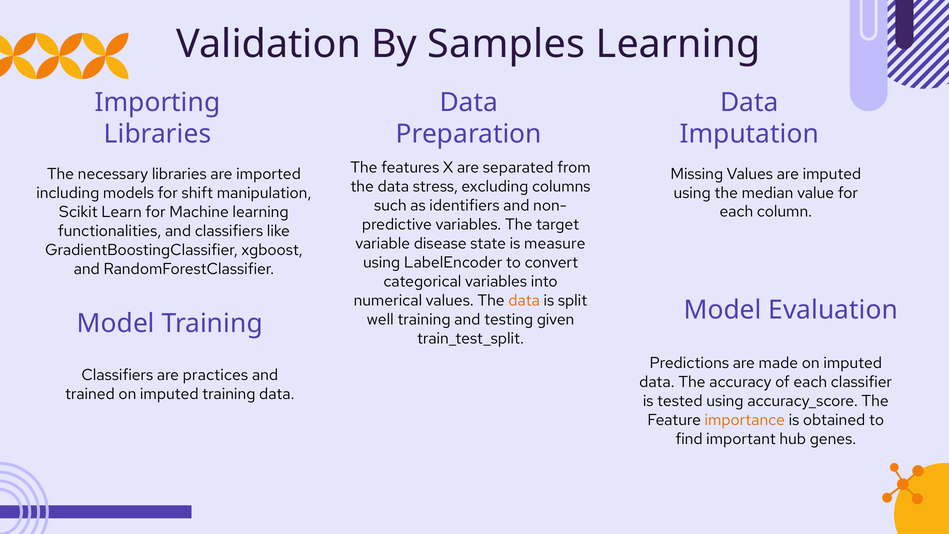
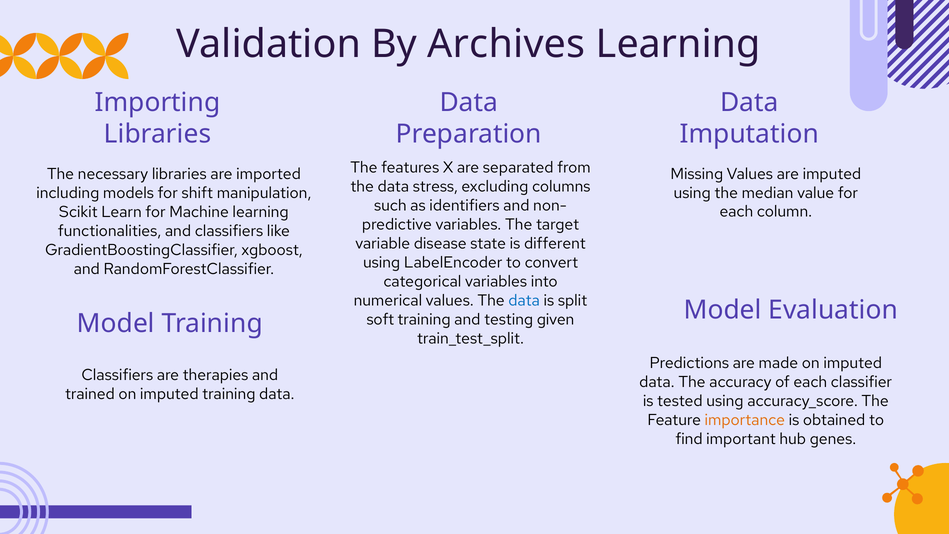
Samples: Samples -> Archives
measure: measure -> different
data at (524, 300) colour: orange -> blue
well: well -> soft
practices: practices -> therapies
